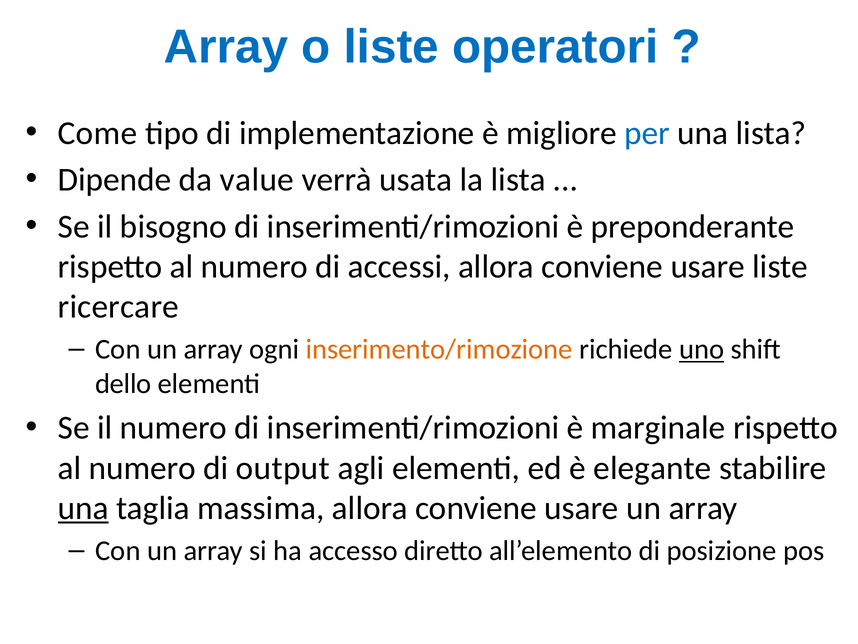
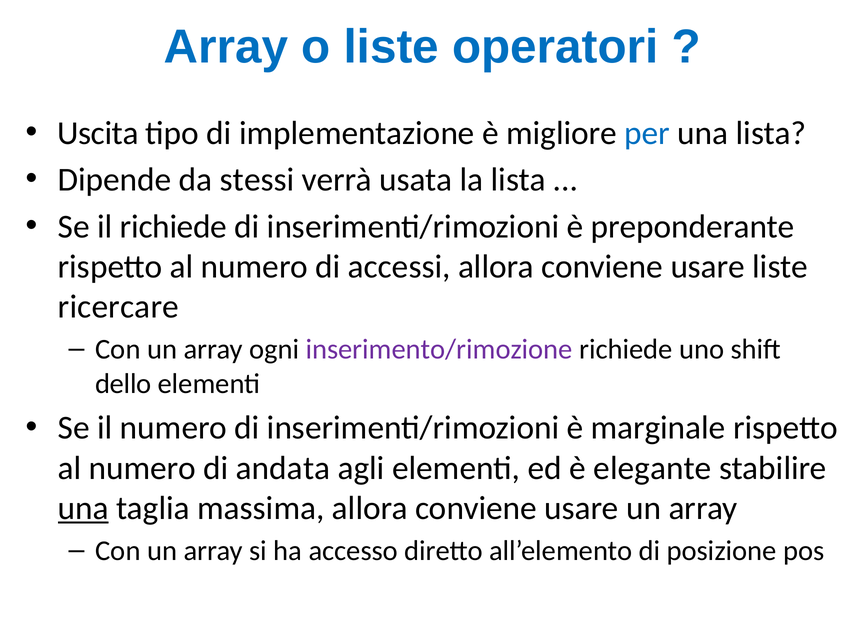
Come: Come -> Uscita
value: value -> stessi
il bisogno: bisogno -> richiede
inserimento/rimozione colour: orange -> purple
uno underline: present -> none
output: output -> andata
